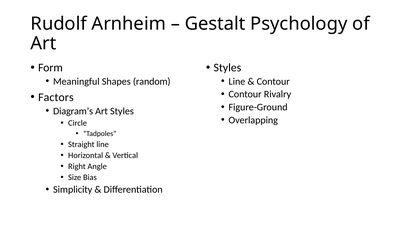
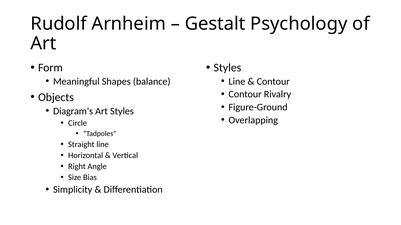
random: random -> balance
Factors: Factors -> Objects
